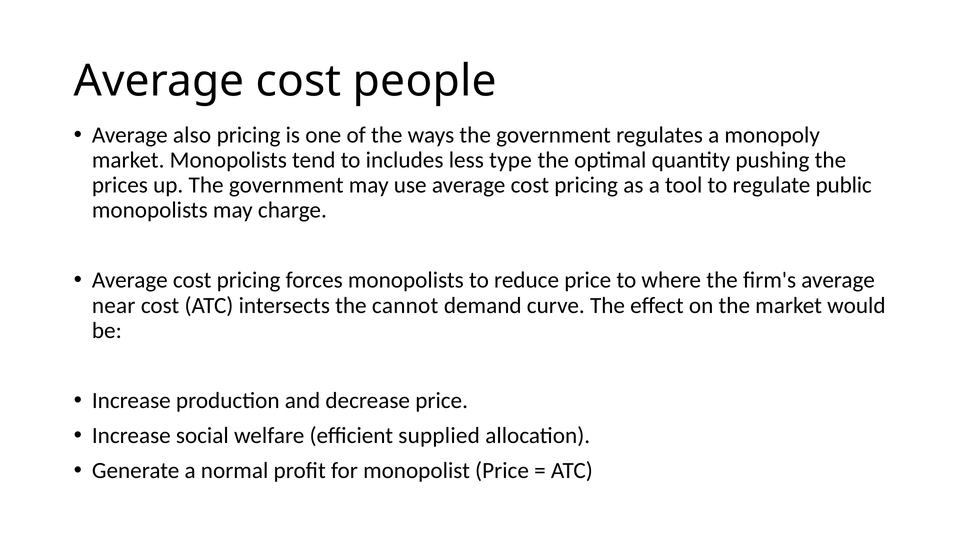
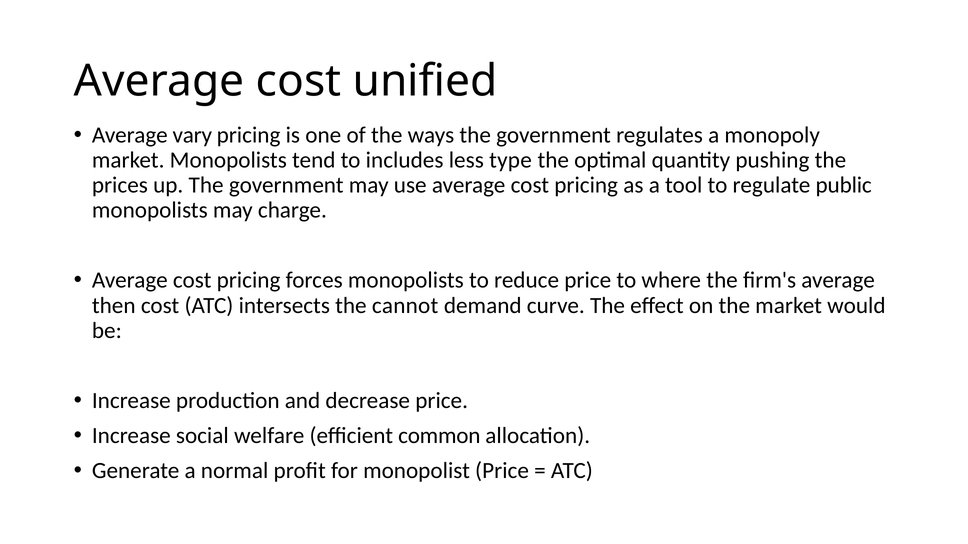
people: people -> unified
also: also -> vary
near: near -> then
supplied: supplied -> common
